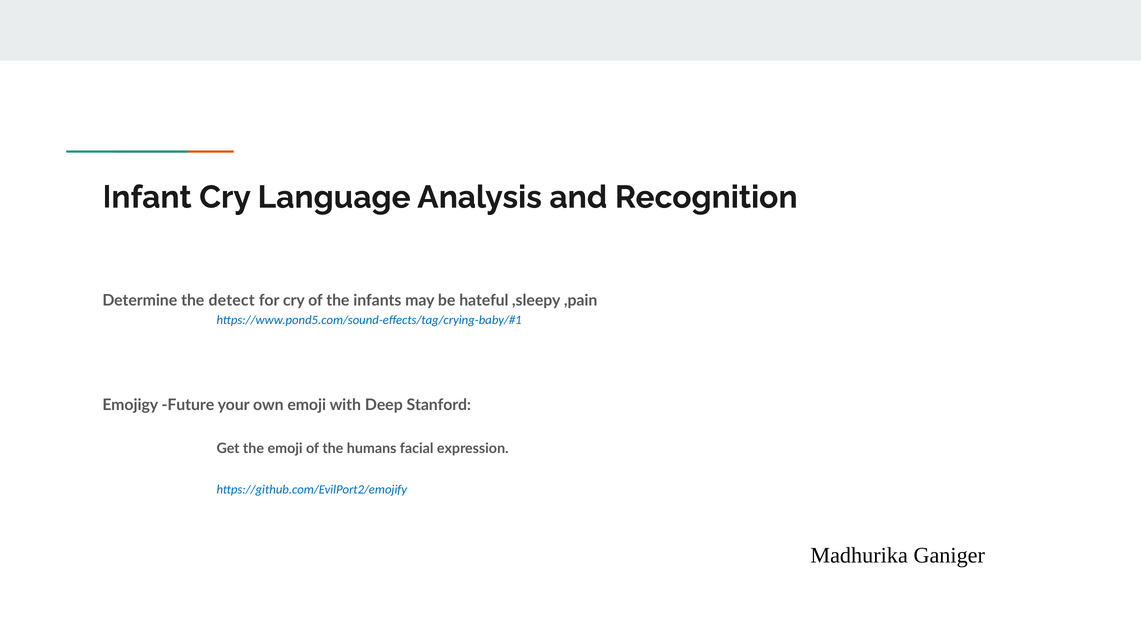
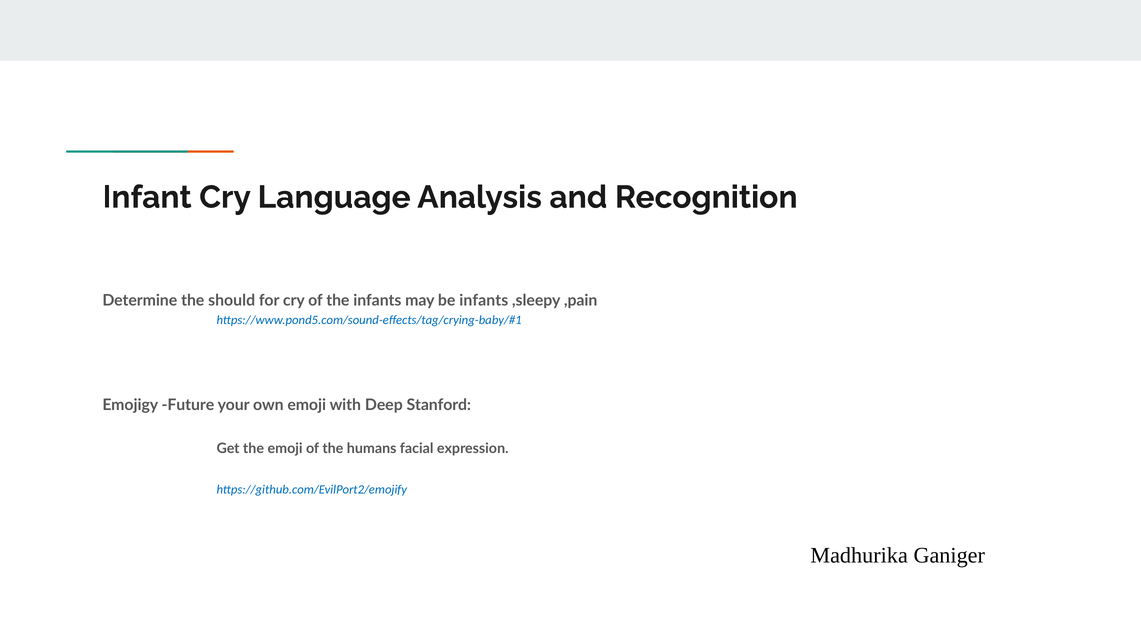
detect: detect -> should
be hateful: hateful -> infants
